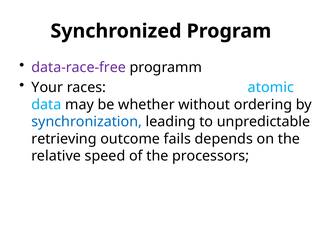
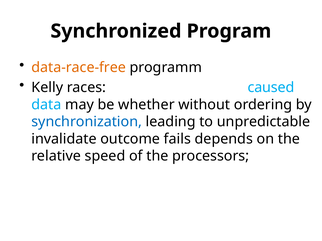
data-race-free colour: purple -> orange
Your: Your -> Kelly
atomic: atomic -> caused
retrieving: retrieving -> invalidate
